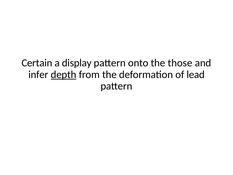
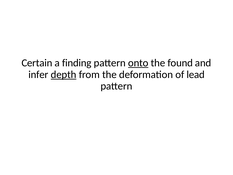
display: display -> finding
onto underline: none -> present
those: those -> found
